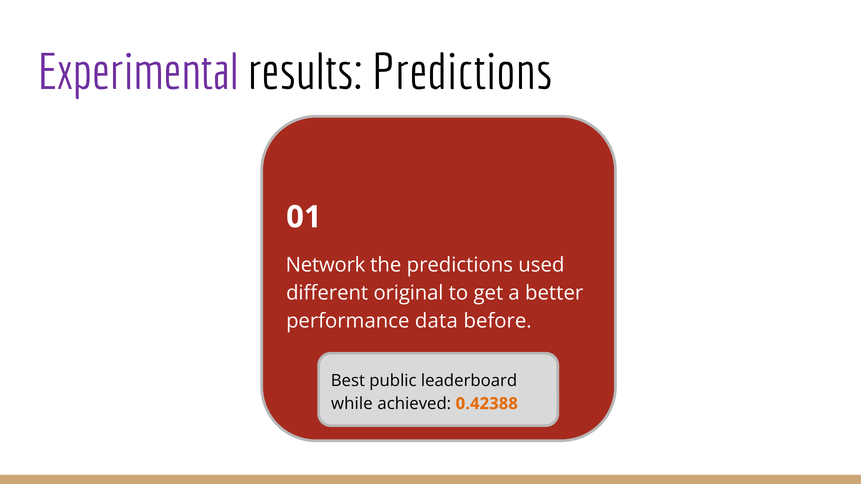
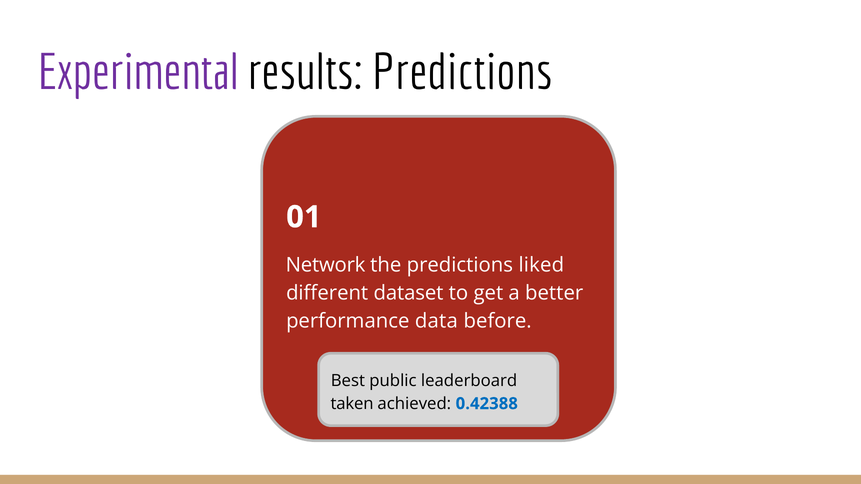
used: used -> liked
original: original -> dataset
while: while -> taken
0.42388 colour: orange -> blue
